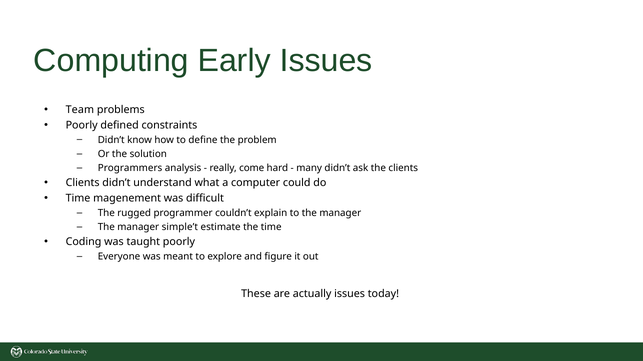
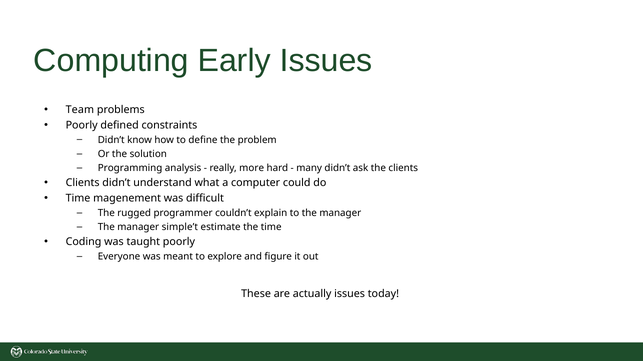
Programmers: Programmers -> Programming
come: come -> more
